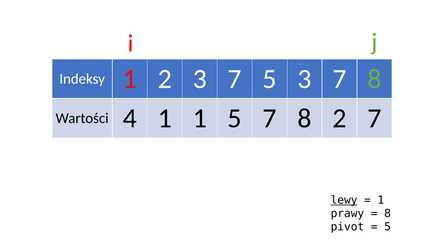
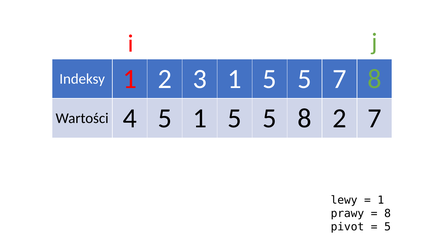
2 3 7: 7 -> 1
3 at (305, 79): 3 -> 5
4 1: 1 -> 5
7 at (270, 118): 7 -> 5
lewy underline: present -> none
